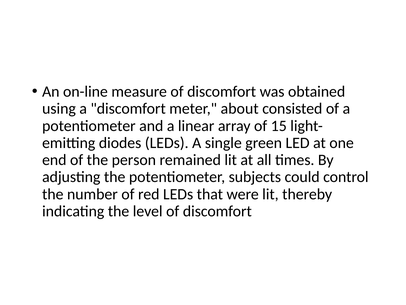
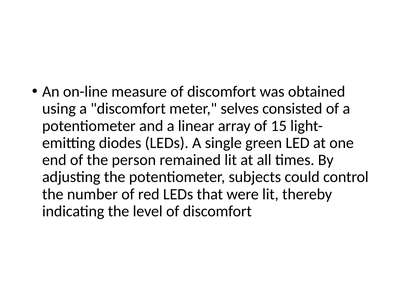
about: about -> selves
